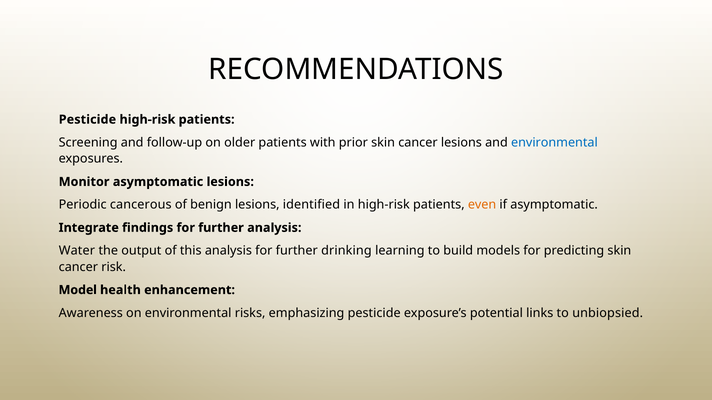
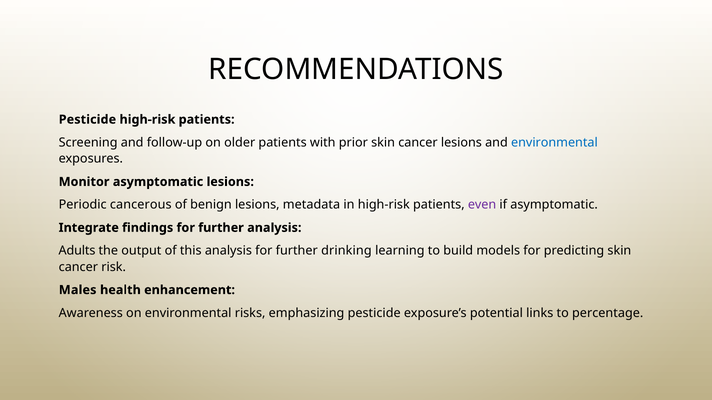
identified: identified -> metadata
even colour: orange -> purple
Water: Water -> Adults
Model: Model -> Males
unbiopsied: unbiopsied -> percentage
